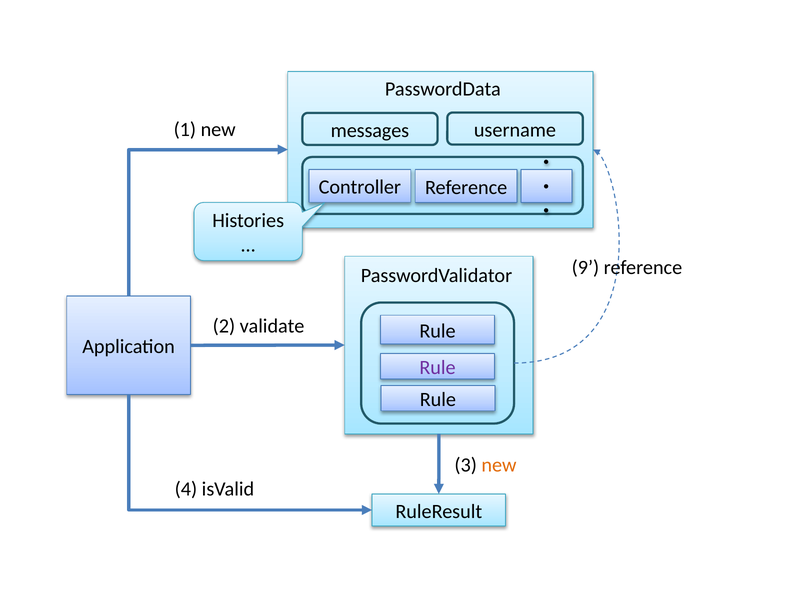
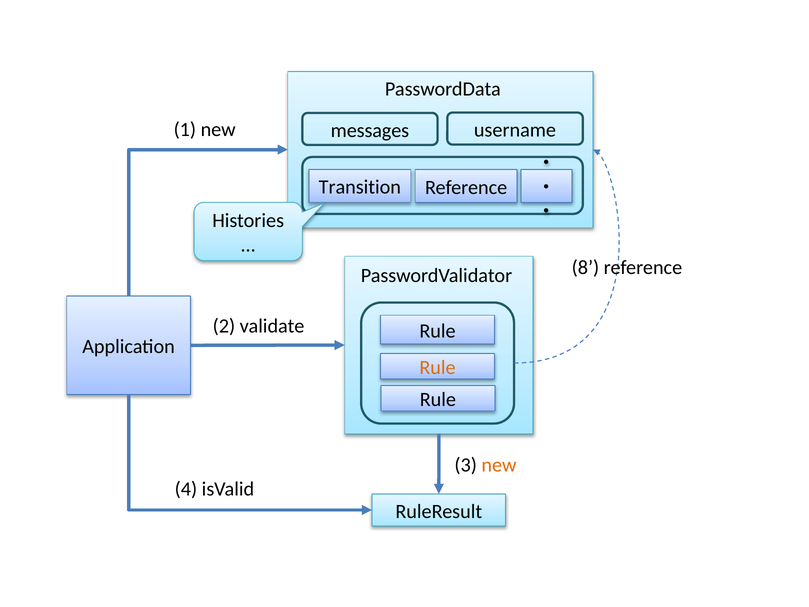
Controller: Controller -> Transition
9: 9 -> 8
Rule at (438, 368) colour: purple -> orange
